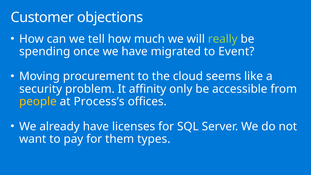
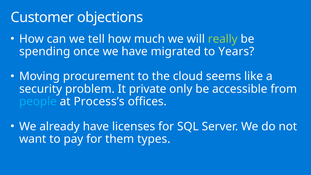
Event: Event -> Years
affinity: affinity -> private
people colour: yellow -> light blue
